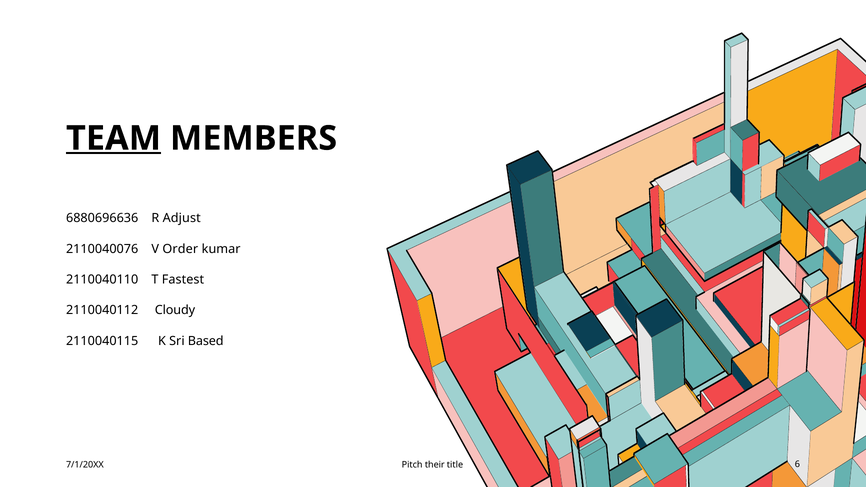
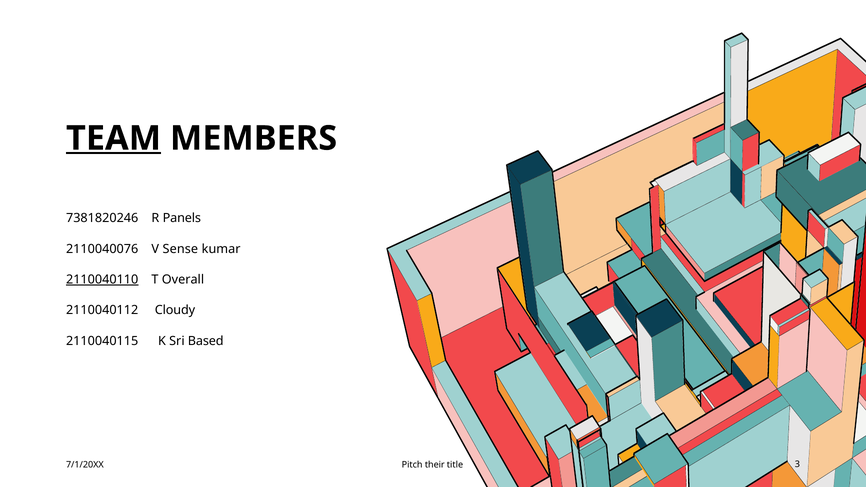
6880696636: 6880696636 -> 7381820246
Adjust: Adjust -> Panels
Order: Order -> Sense
2110040110 underline: none -> present
Fastest: Fastest -> Overall
6: 6 -> 3
